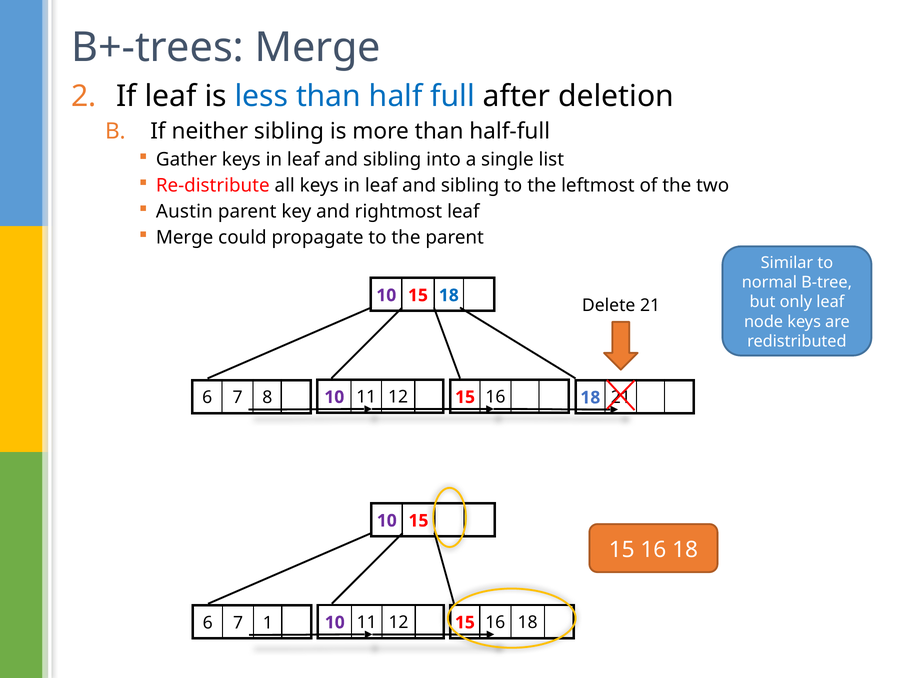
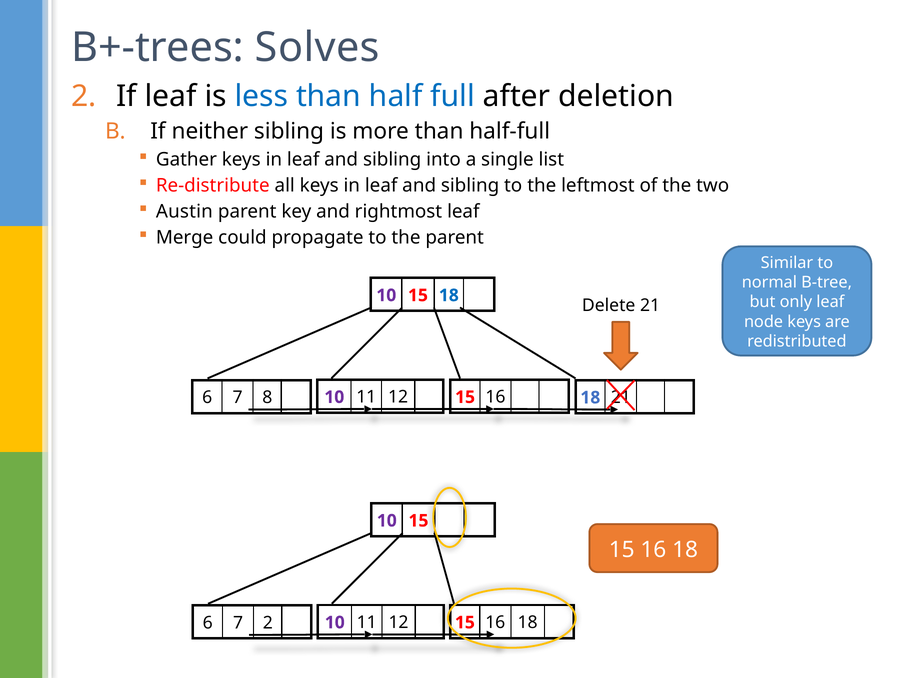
B+-trees Merge: Merge -> Solves
7 1: 1 -> 2
